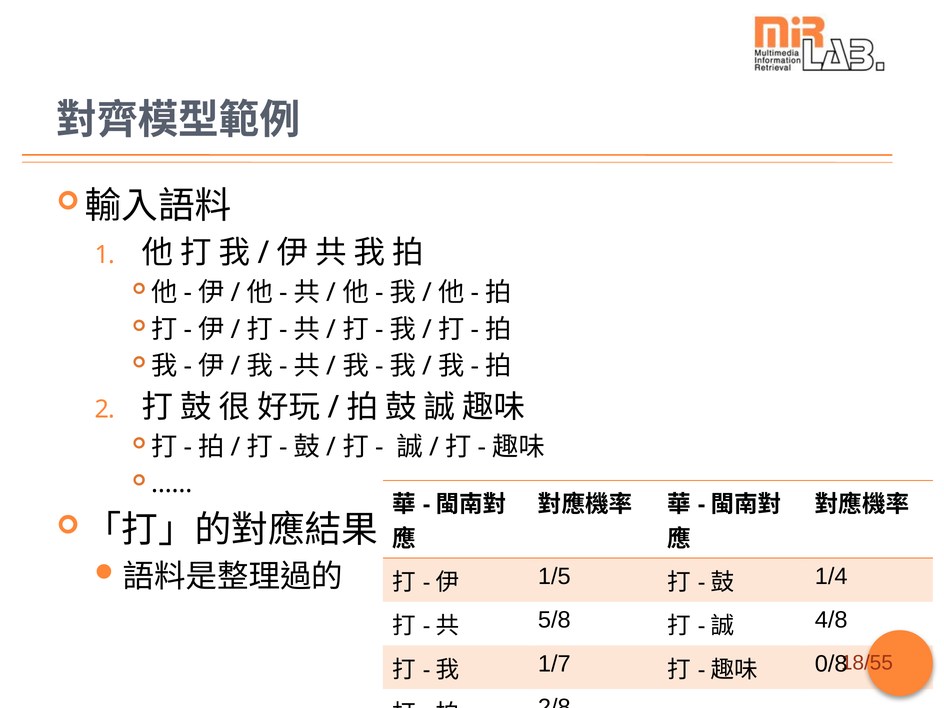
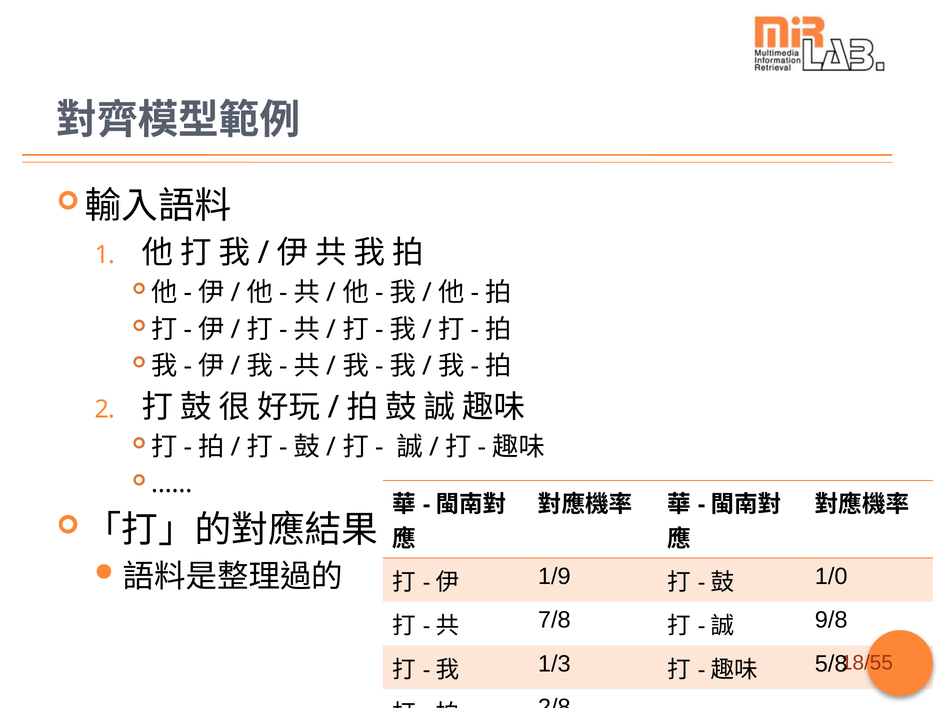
1/5: 1/5 -> 1/9
1/4: 1/4 -> 1/0
5/8: 5/8 -> 7/8
4/8: 4/8 -> 9/8
1/7: 1/7 -> 1/3
0/8: 0/8 -> 5/8
